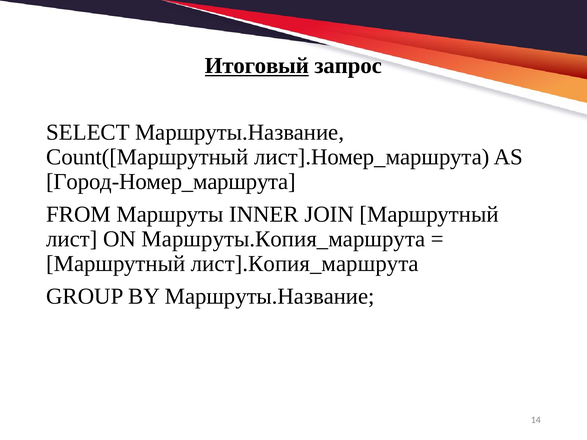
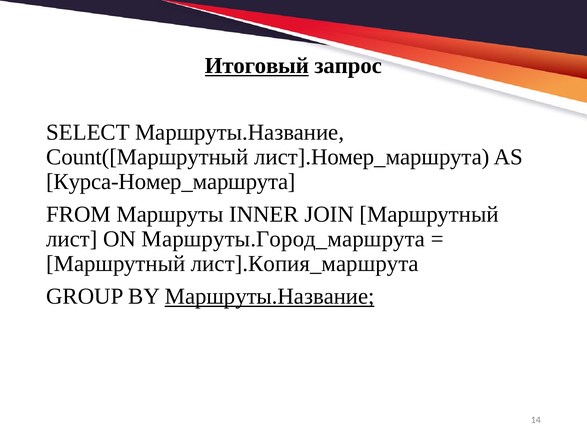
Город-Номер_маршрута: Город-Номер_маршрута -> Курса-Номер_маршрута
Маршруты.Копия_маршрута: Маршруты.Копия_маршрута -> Маршруты.Город_маршрута
Маршруты.Название at (270, 297) underline: none -> present
